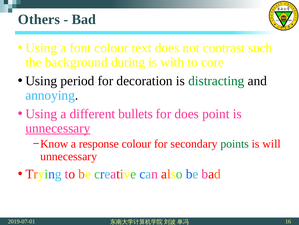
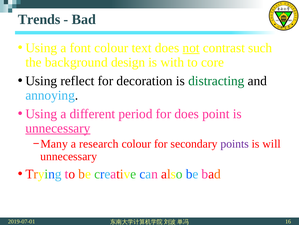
Others: Others -> Trends
not underline: none -> present
during: during -> design
period: period -> reflect
bullets: bullets -> period
Know: Know -> Many
response: response -> research
points colour: green -> purple
